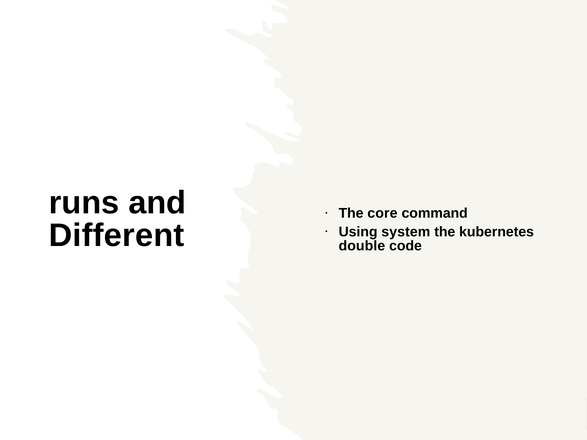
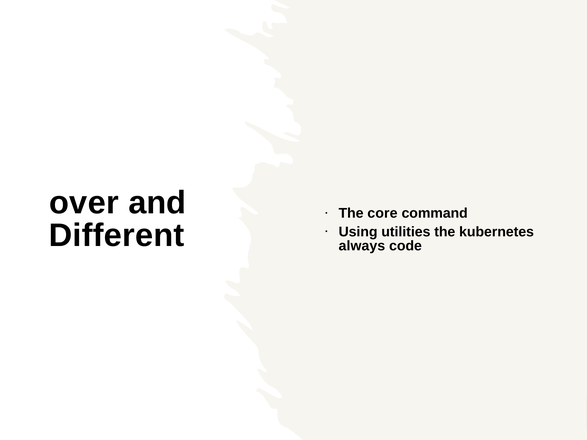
runs: runs -> over
system: system -> utilities
double: double -> always
